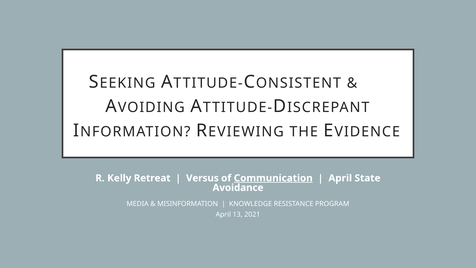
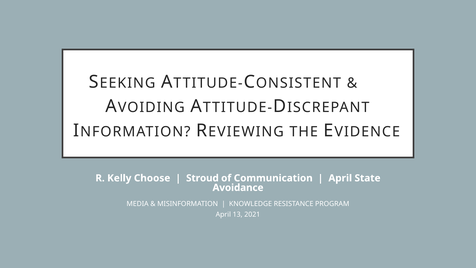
Retreat: Retreat -> Choose
Versus: Versus -> Stroud
Communication underline: present -> none
